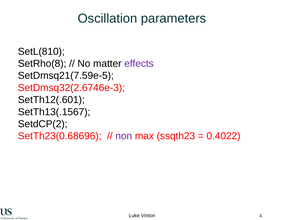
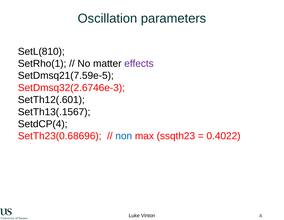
SetRho(8: SetRho(8 -> SetRho(1
SetdCP(2: SetdCP(2 -> SetdCP(4
non colour: purple -> blue
